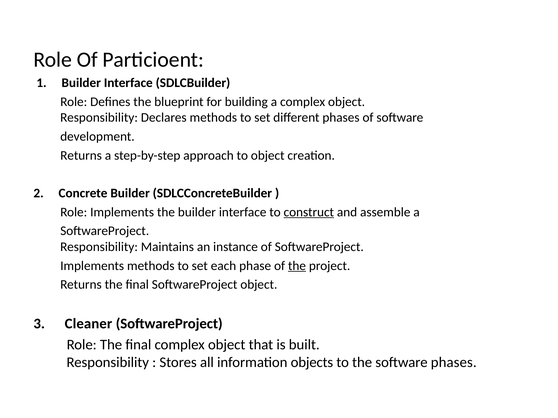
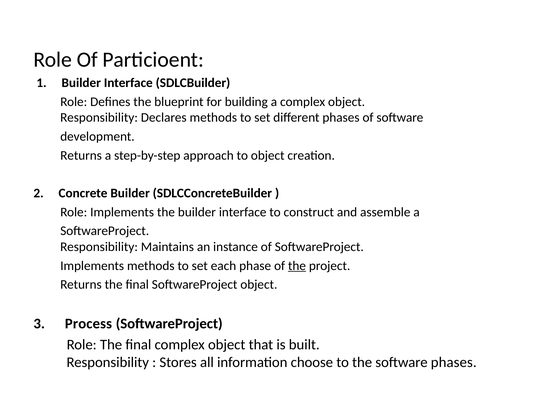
construct underline: present -> none
Cleaner: Cleaner -> Process
objects: objects -> choose
